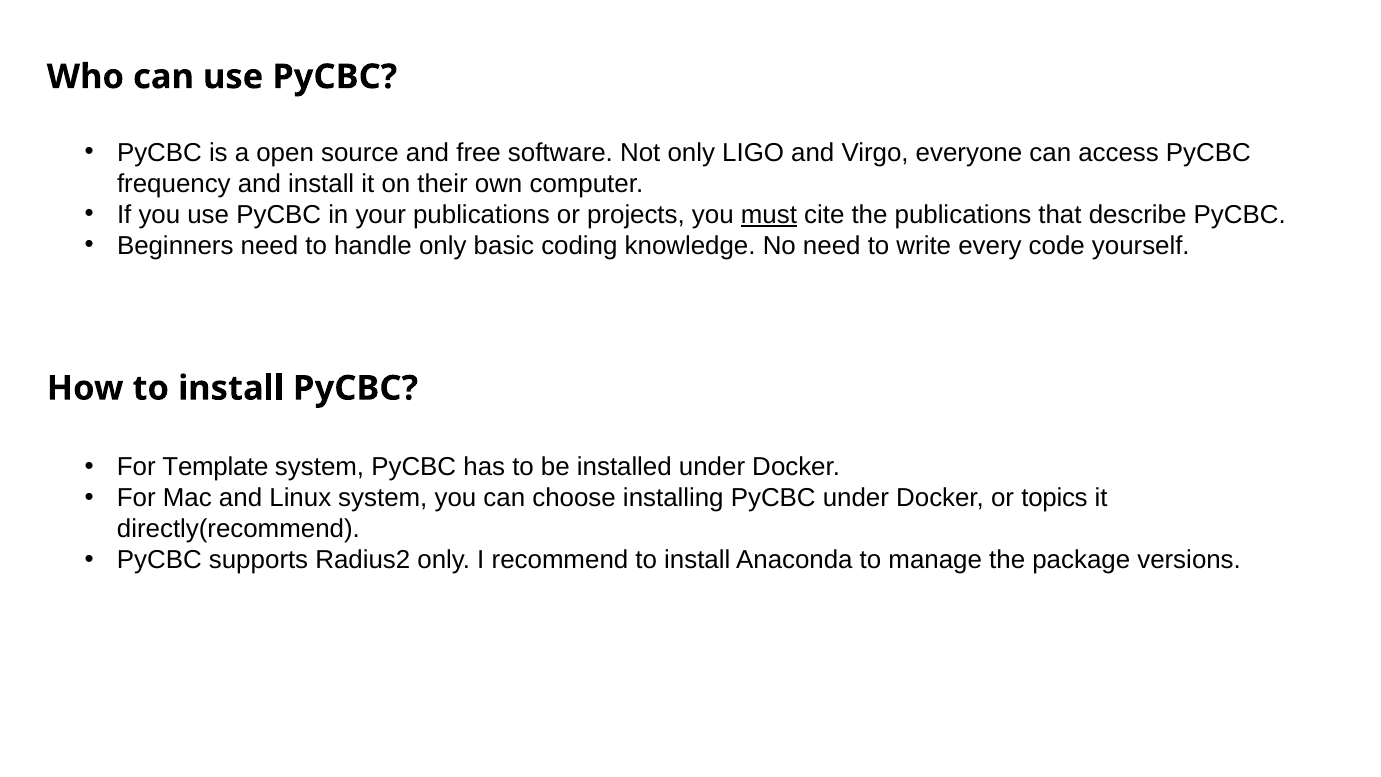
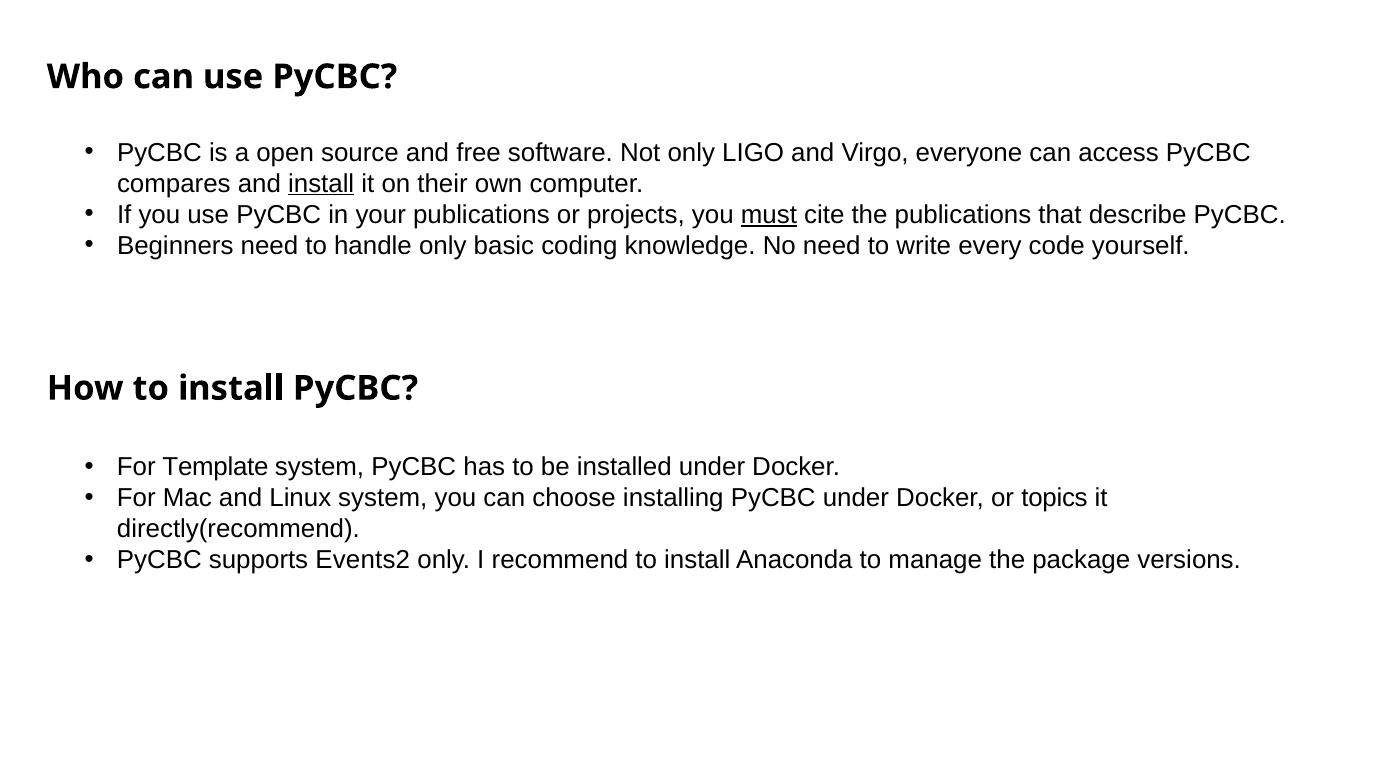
frequency: frequency -> compares
install at (321, 184) underline: none -> present
Radius2: Radius2 -> Events2
